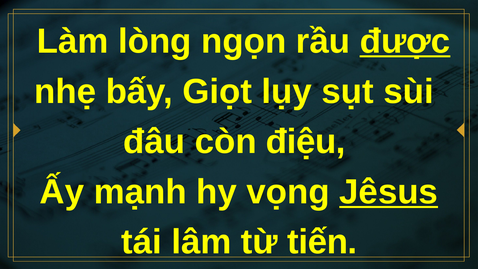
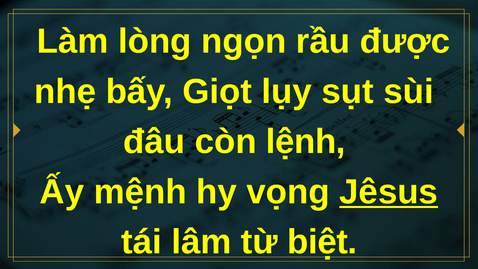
được underline: present -> none
điệu: điệu -> lệnh
mạnh: mạnh -> mệnh
tiến: tiến -> biệt
